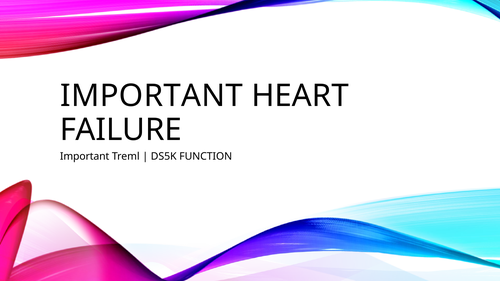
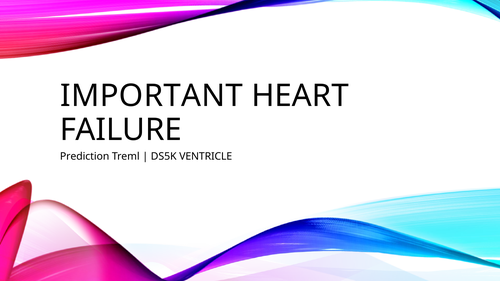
Important at (85, 156): Important -> Prediction
FUNCTION: FUNCTION -> VENTRICLE
